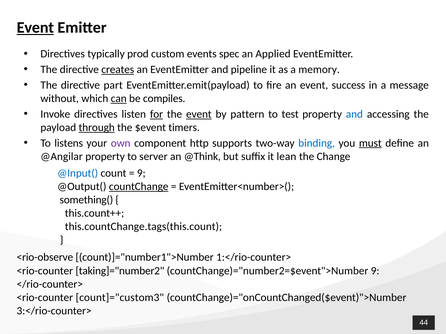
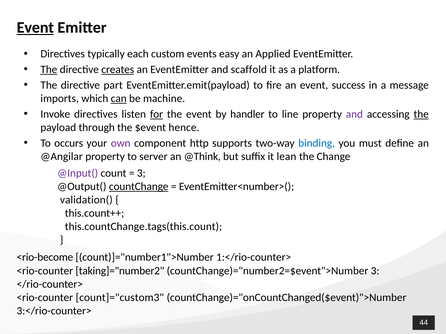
prod: prod -> each
spec: spec -> easy
The at (49, 70) underline: none -> present
pipeline: pipeline -> scaffold
memory: memory -> platform
without: without -> imports
compiles: compiles -> machine
event at (199, 114) underline: present -> none
pattern: pattern -> handler
test: test -> line
and at (354, 114) colour: blue -> purple
the at (421, 114) underline: none -> present
through underline: present -> none
timers: timers -> hence
listens: listens -> occurs
must underline: present -> none
@Input( colour: blue -> purple
9 at (141, 173): 9 -> 3
something(: something( -> validation(
<rio-observe: <rio-observe -> <rio-become
countChange)="number2=$event">Number 9: 9 -> 3
